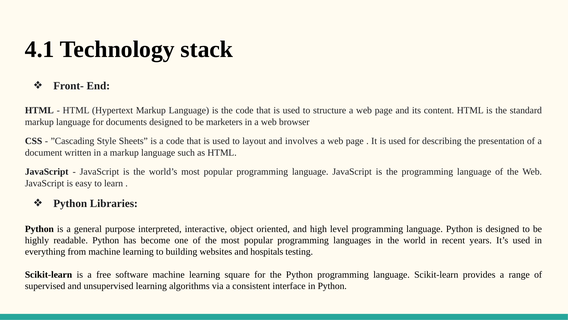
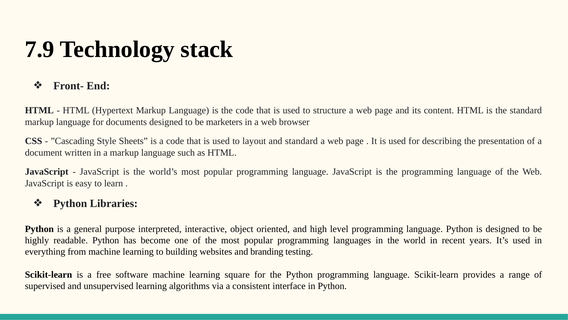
4.1: 4.1 -> 7.9
and involves: involves -> standard
hospitals: hospitals -> branding
